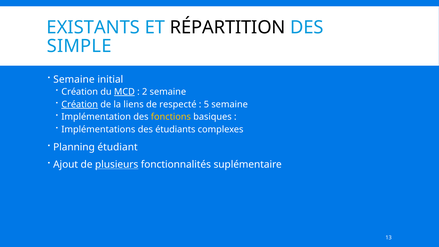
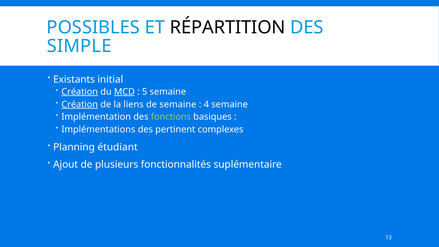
EXISTANTS: EXISTANTS -> POSSIBLES
Semaine at (74, 79): Semaine -> Existants
Création at (80, 92) underline: none -> present
2: 2 -> 5
de respecté: respecté -> semaine
5: 5 -> 4
fonctions colour: yellow -> light green
étudiants: étudiants -> pertinent
plusieurs underline: present -> none
